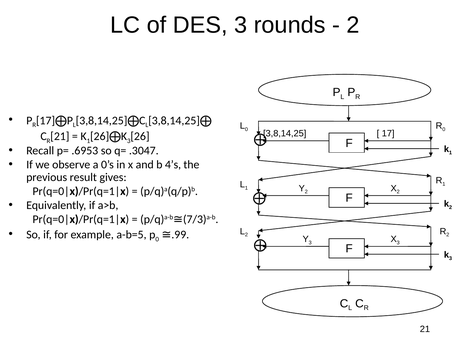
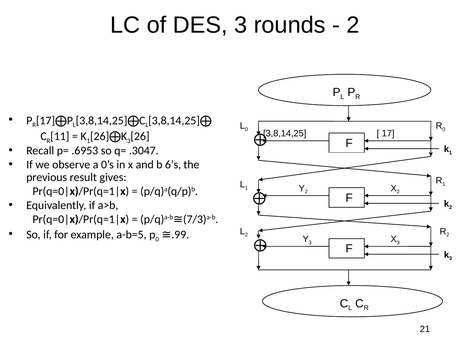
21 at (60, 136): 21 -> 11
4’s: 4’s -> 6’s
